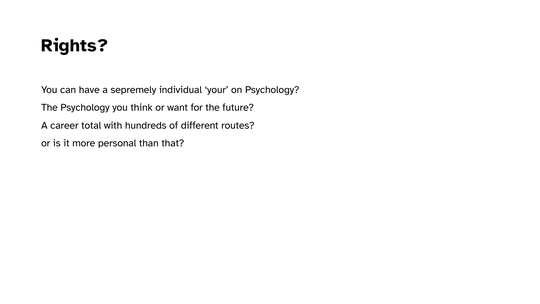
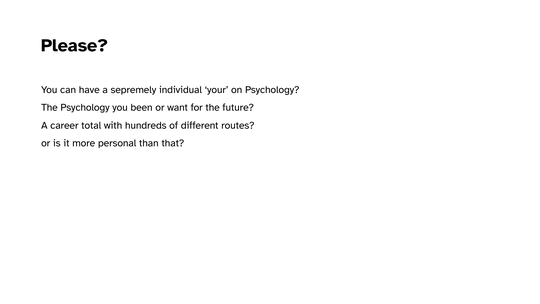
Rights: Rights -> Please
think: think -> been
